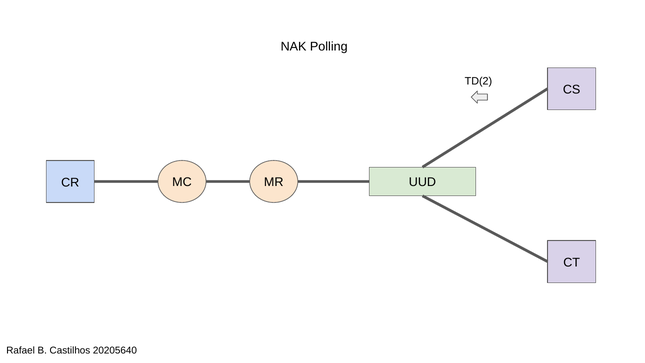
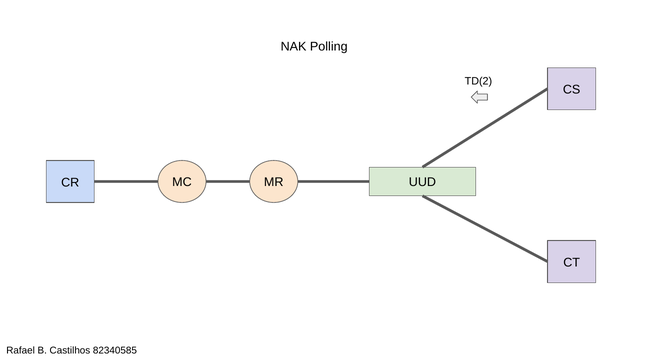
20205640: 20205640 -> 82340585
